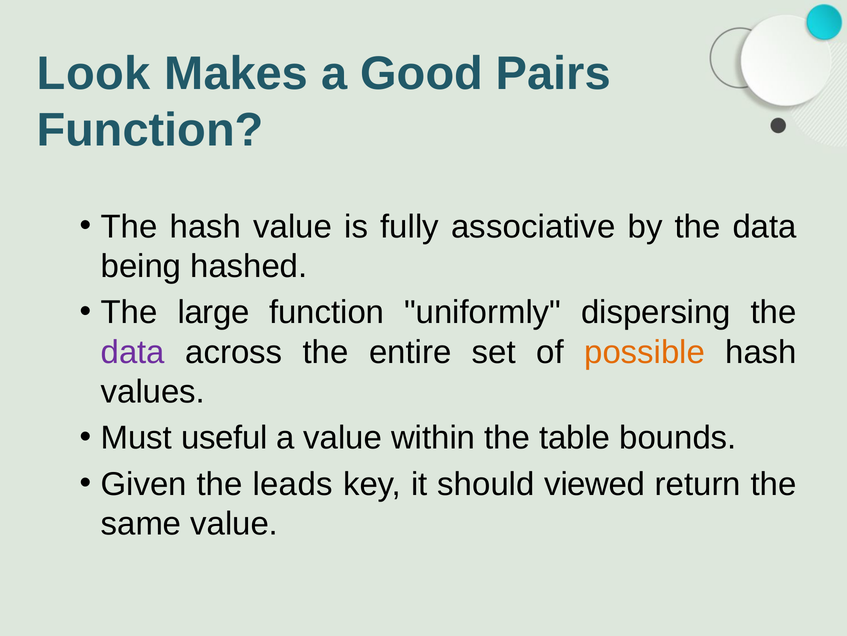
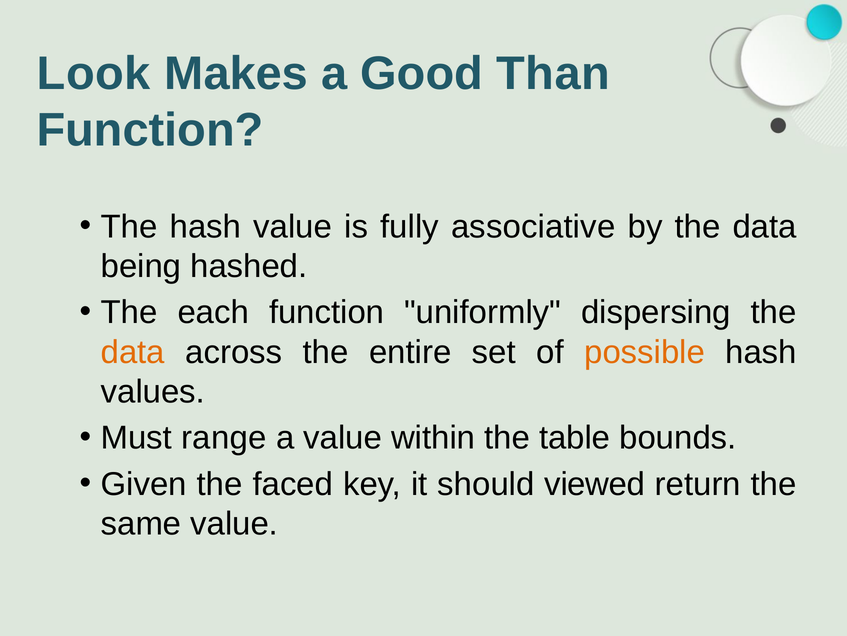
Pairs: Pairs -> Than
large: large -> each
data at (133, 352) colour: purple -> orange
useful: useful -> range
leads: leads -> faced
